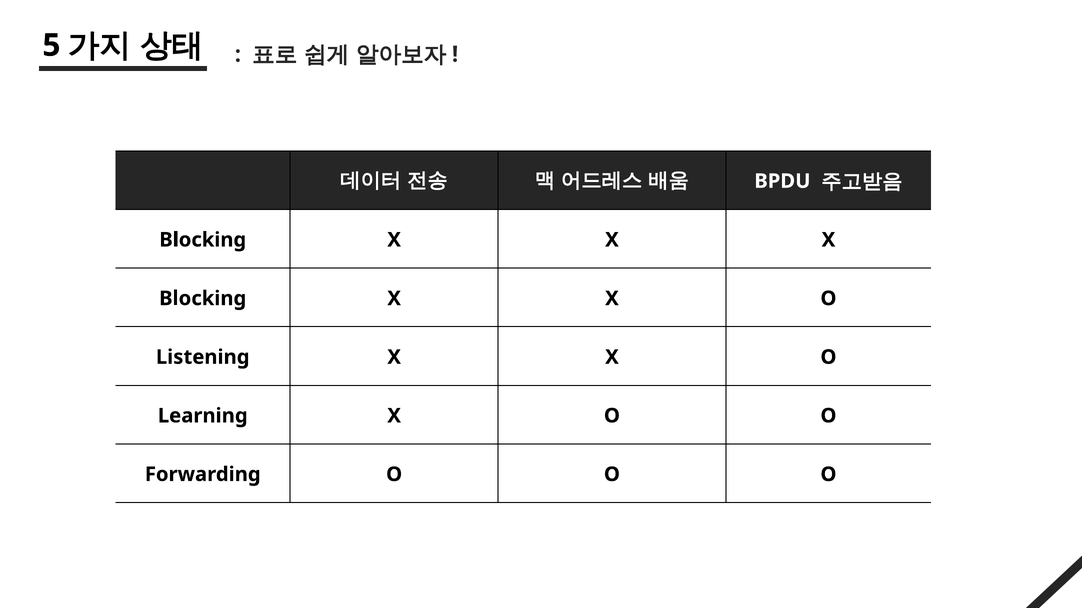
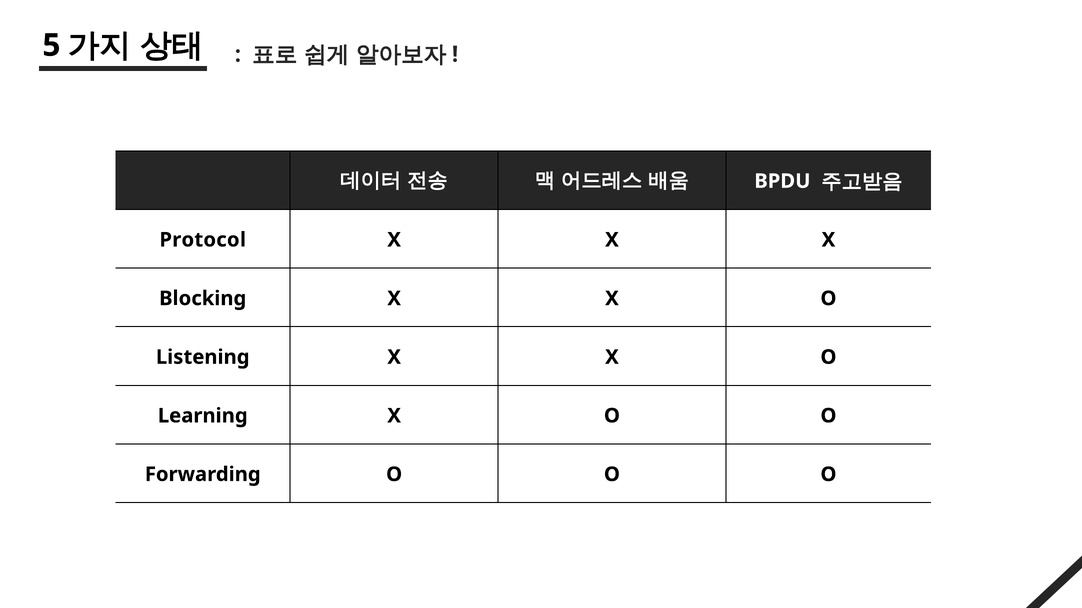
Blocking at (203, 240): Blocking -> Protocol
